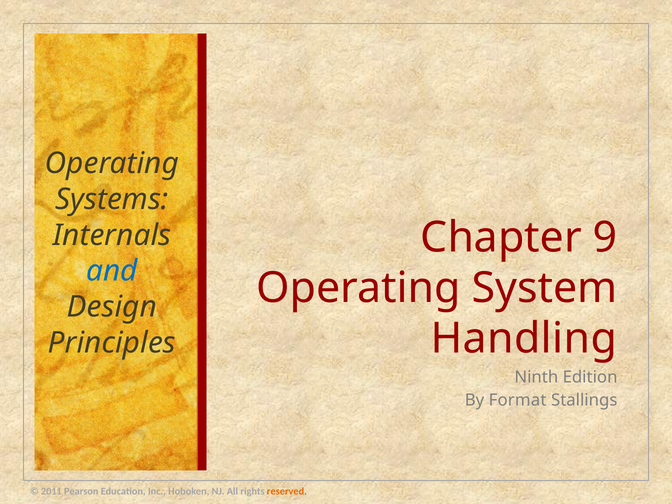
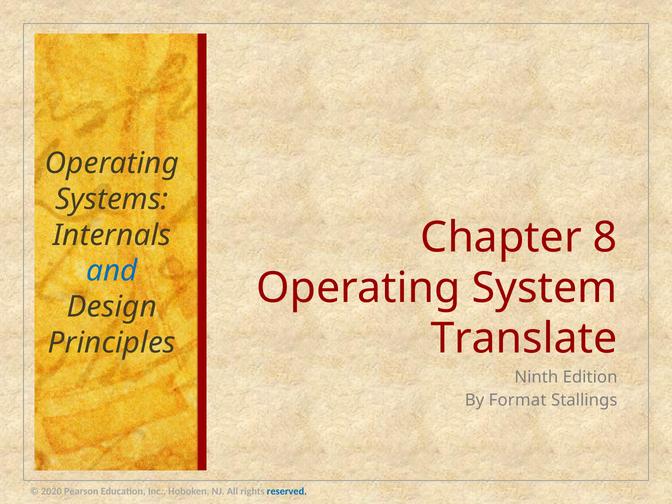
9: 9 -> 8
Handling: Handling -> Translate
2011: 2011 -> 2020
reserved colour: orange -> blue
